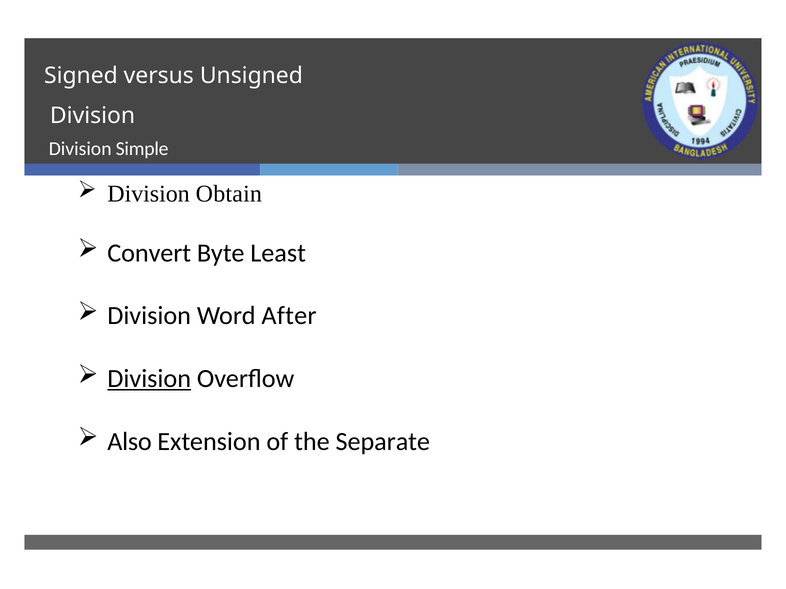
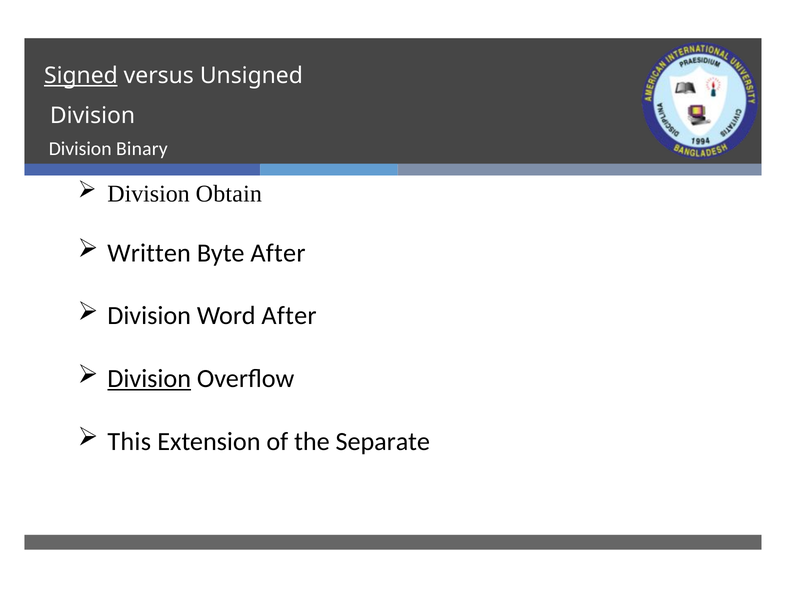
Signed underline: none -> present
Simple: Simple -> Binary
Convert: Convert -> Written
Byte Least: Least -> After
Also: Also -> This
